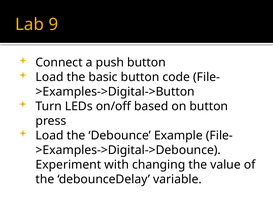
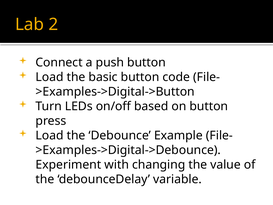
9: 9 -> 2
